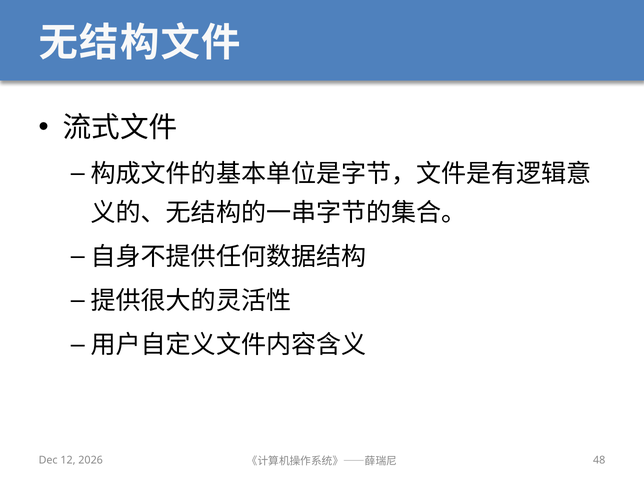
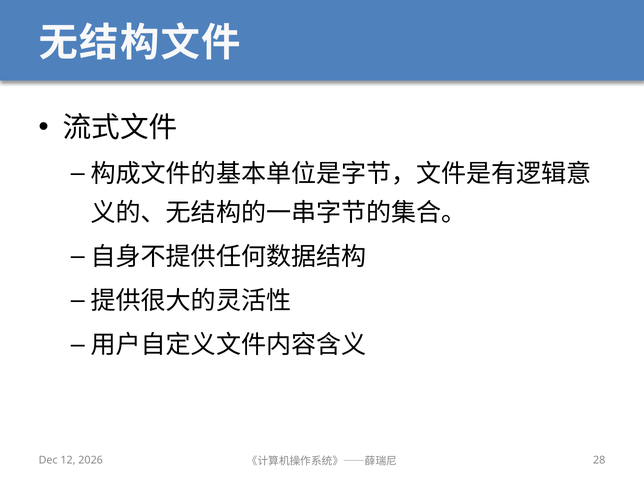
48: 48 -> 28
